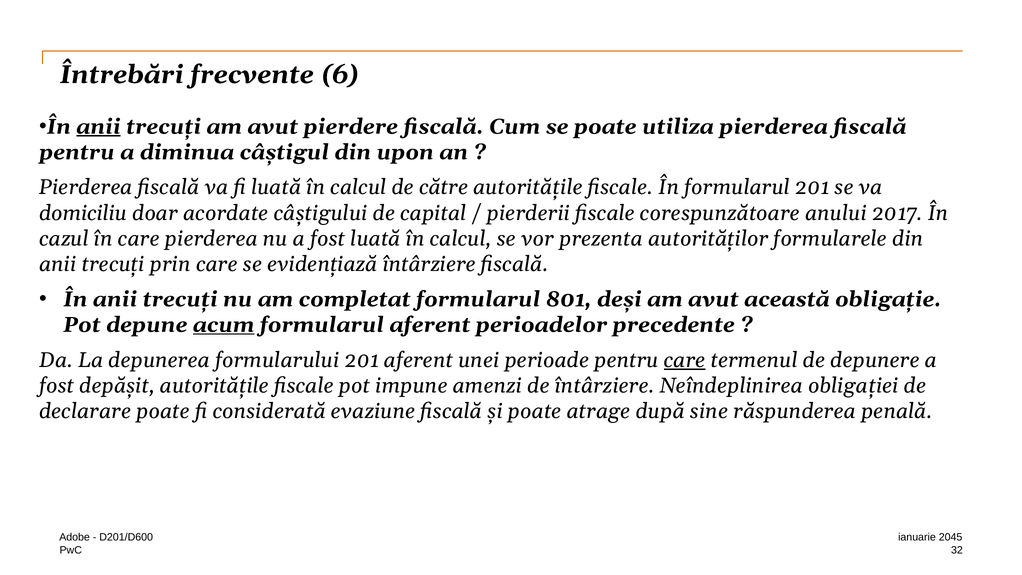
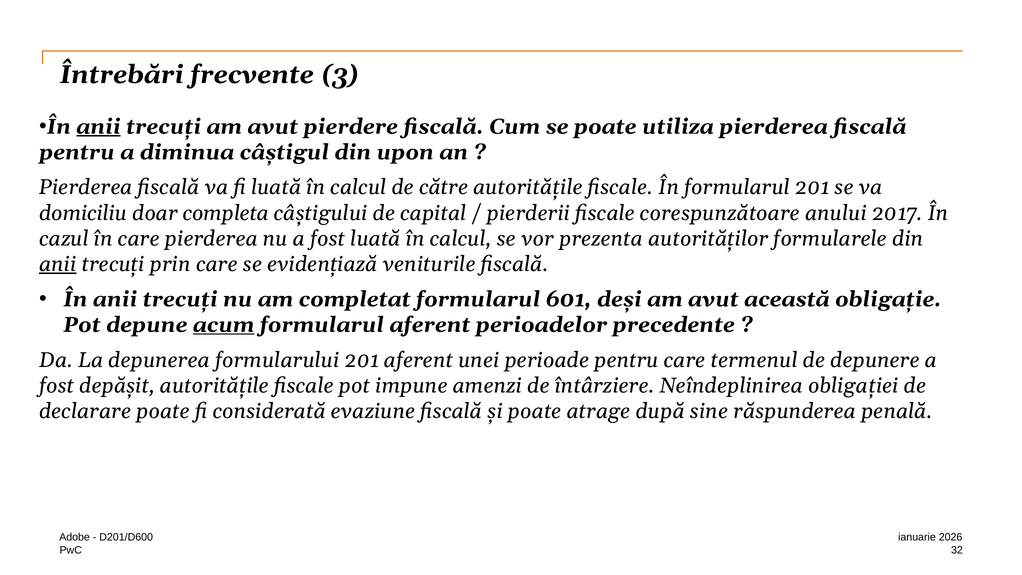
6: 6 -> 3
acordate: acordate -> completa
anii at (58, 264) underline: none -> present
evidențiază întârziere: întârziere -> veniturile
801: 801 -> 601
care at (685, 360) underline: present -> none
2045: 2045 -> 2026
